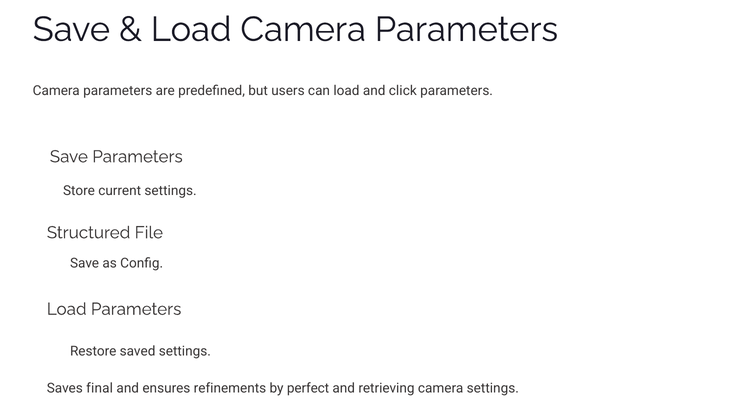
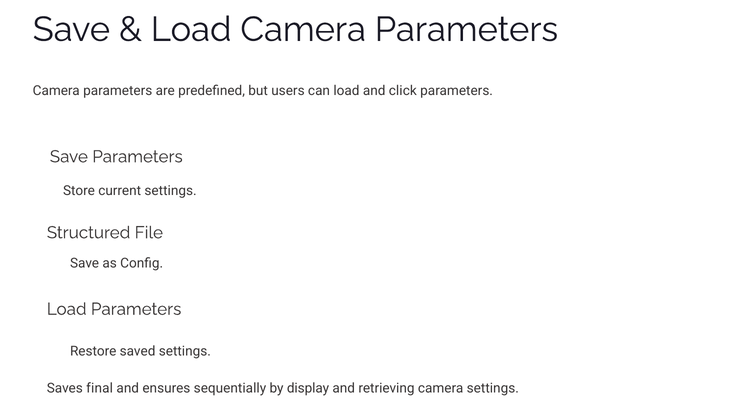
refinements: refinements -> sequentially
perfect: perfect -> display
